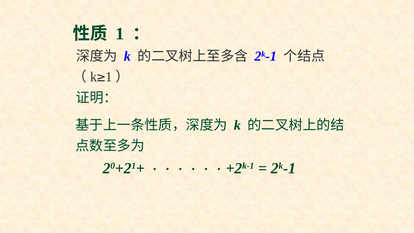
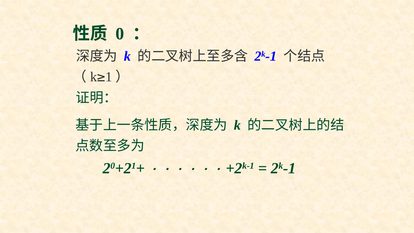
1: 1 -> 0
